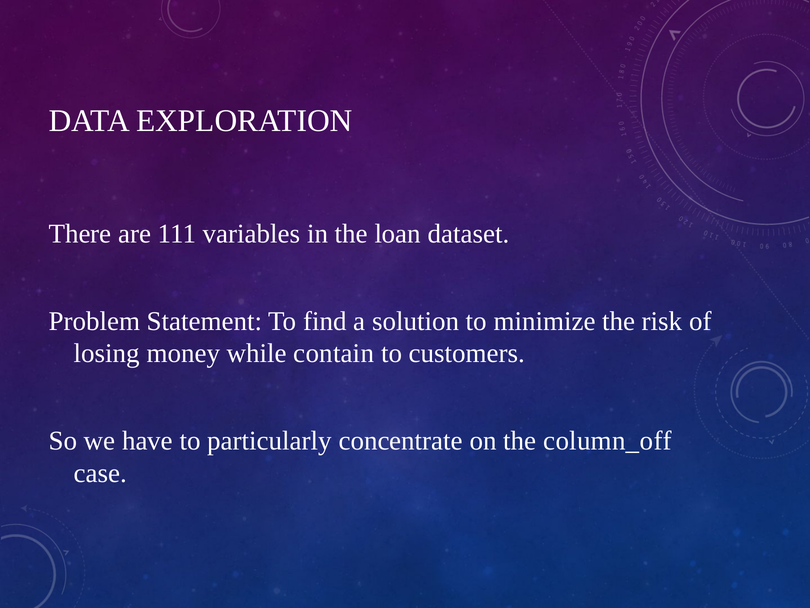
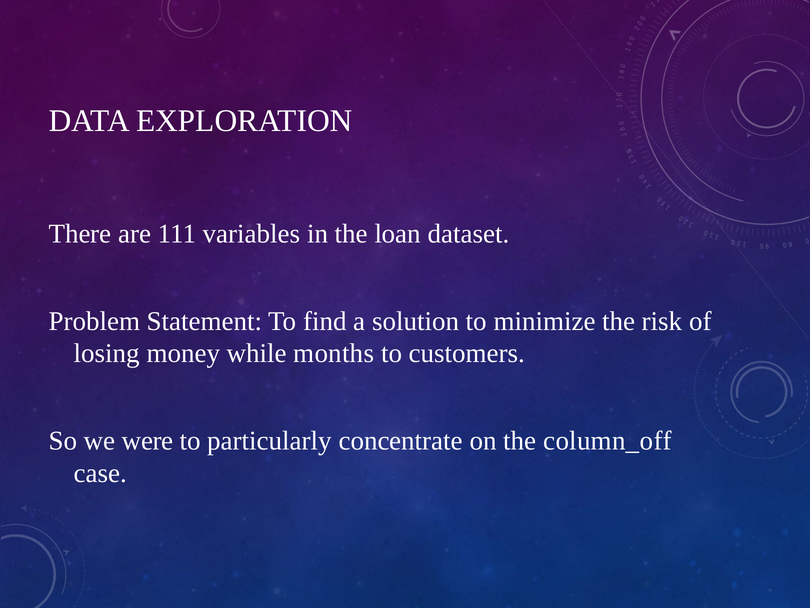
contain: contain -> months
have: have -> were
